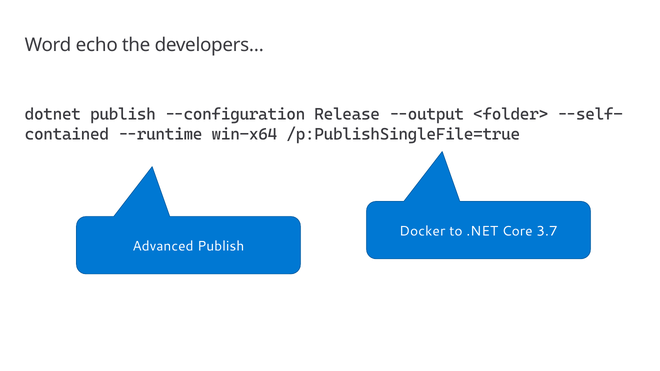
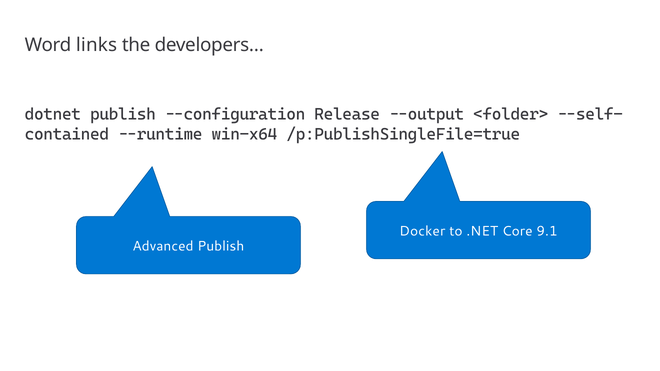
echo: echo -> links
3.7: 3.7 -> 9.1
